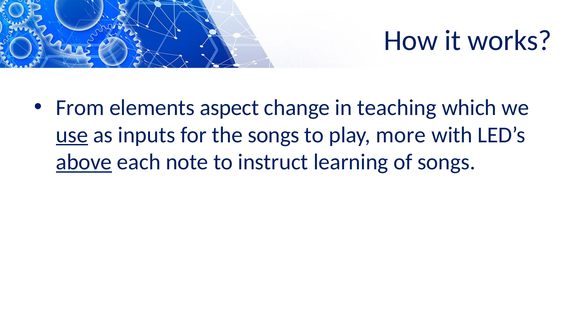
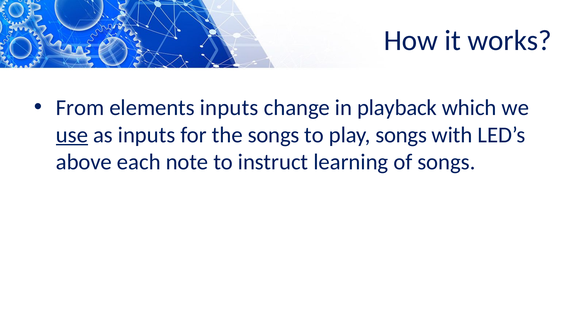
elements aspect: aspect -> inputs
teaching: teaching -> playback
play more: more -> songs
above underline: present -> none
